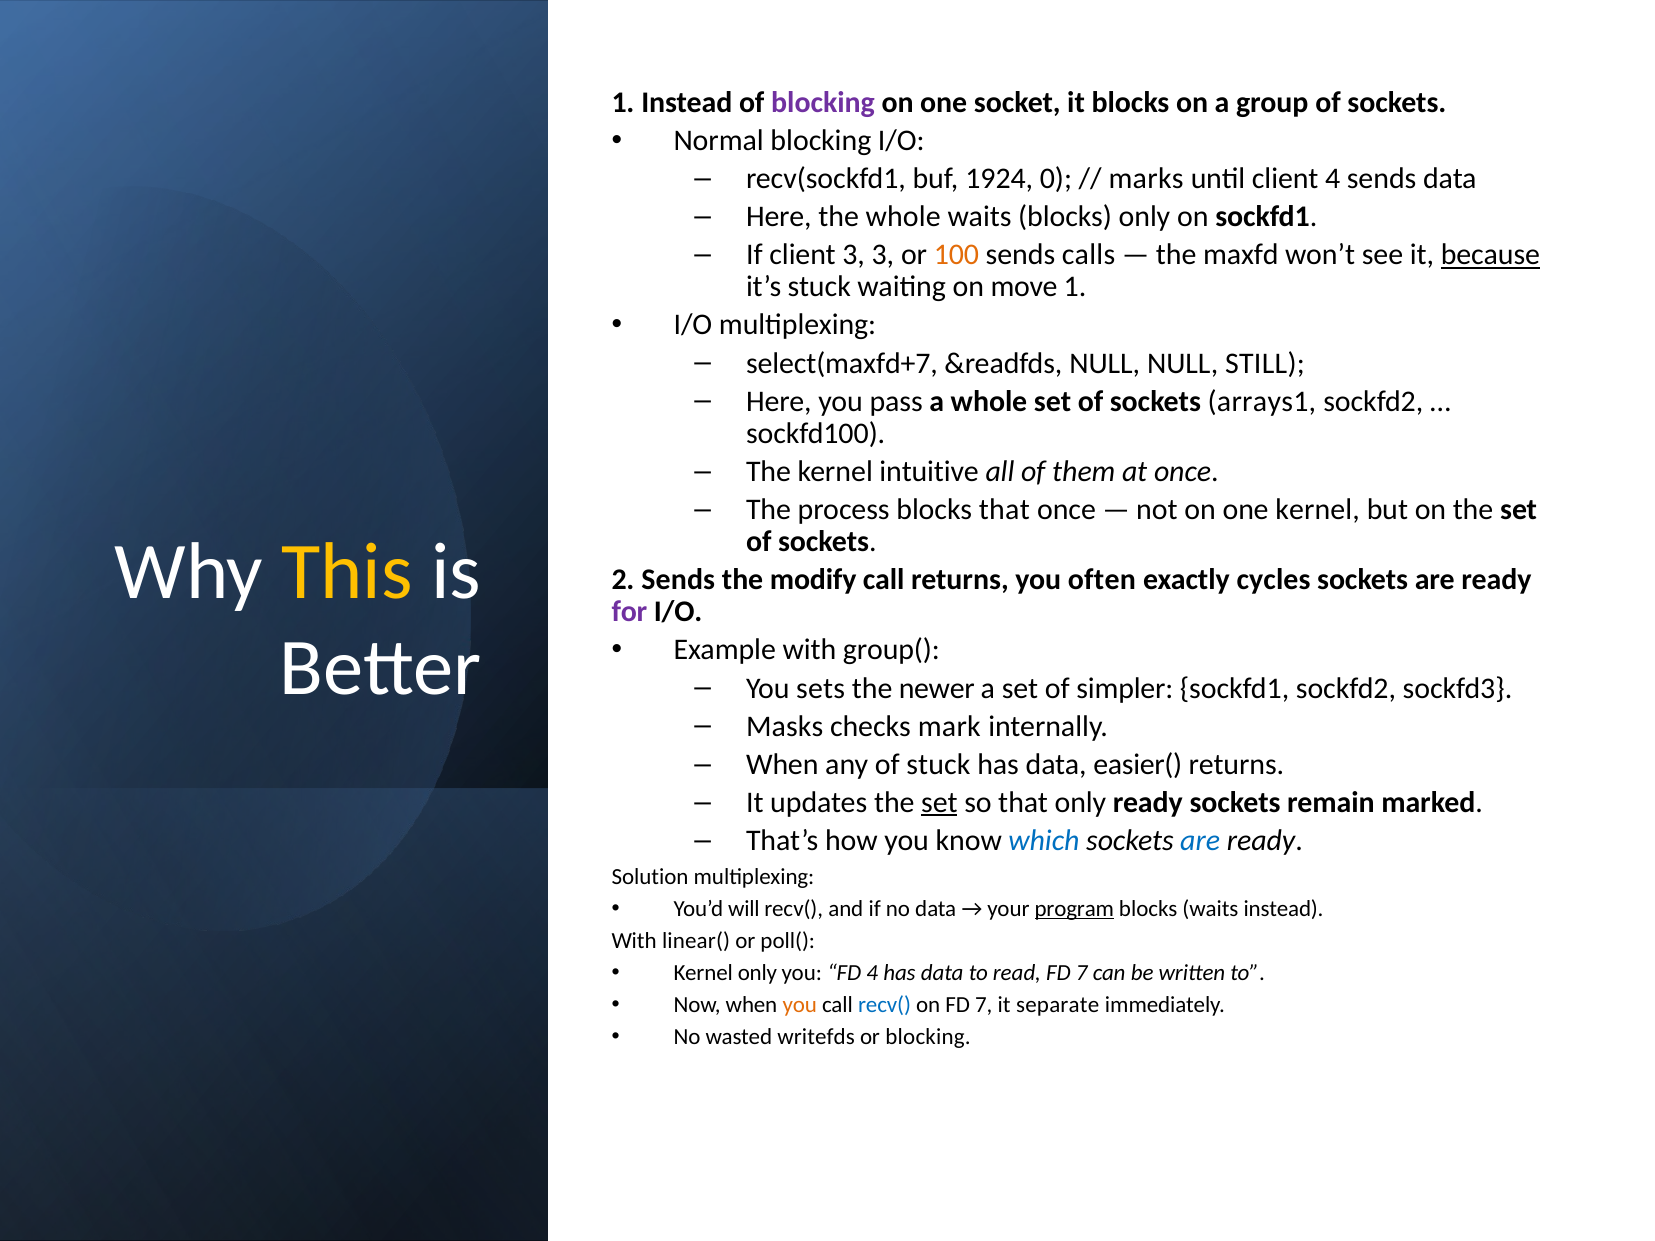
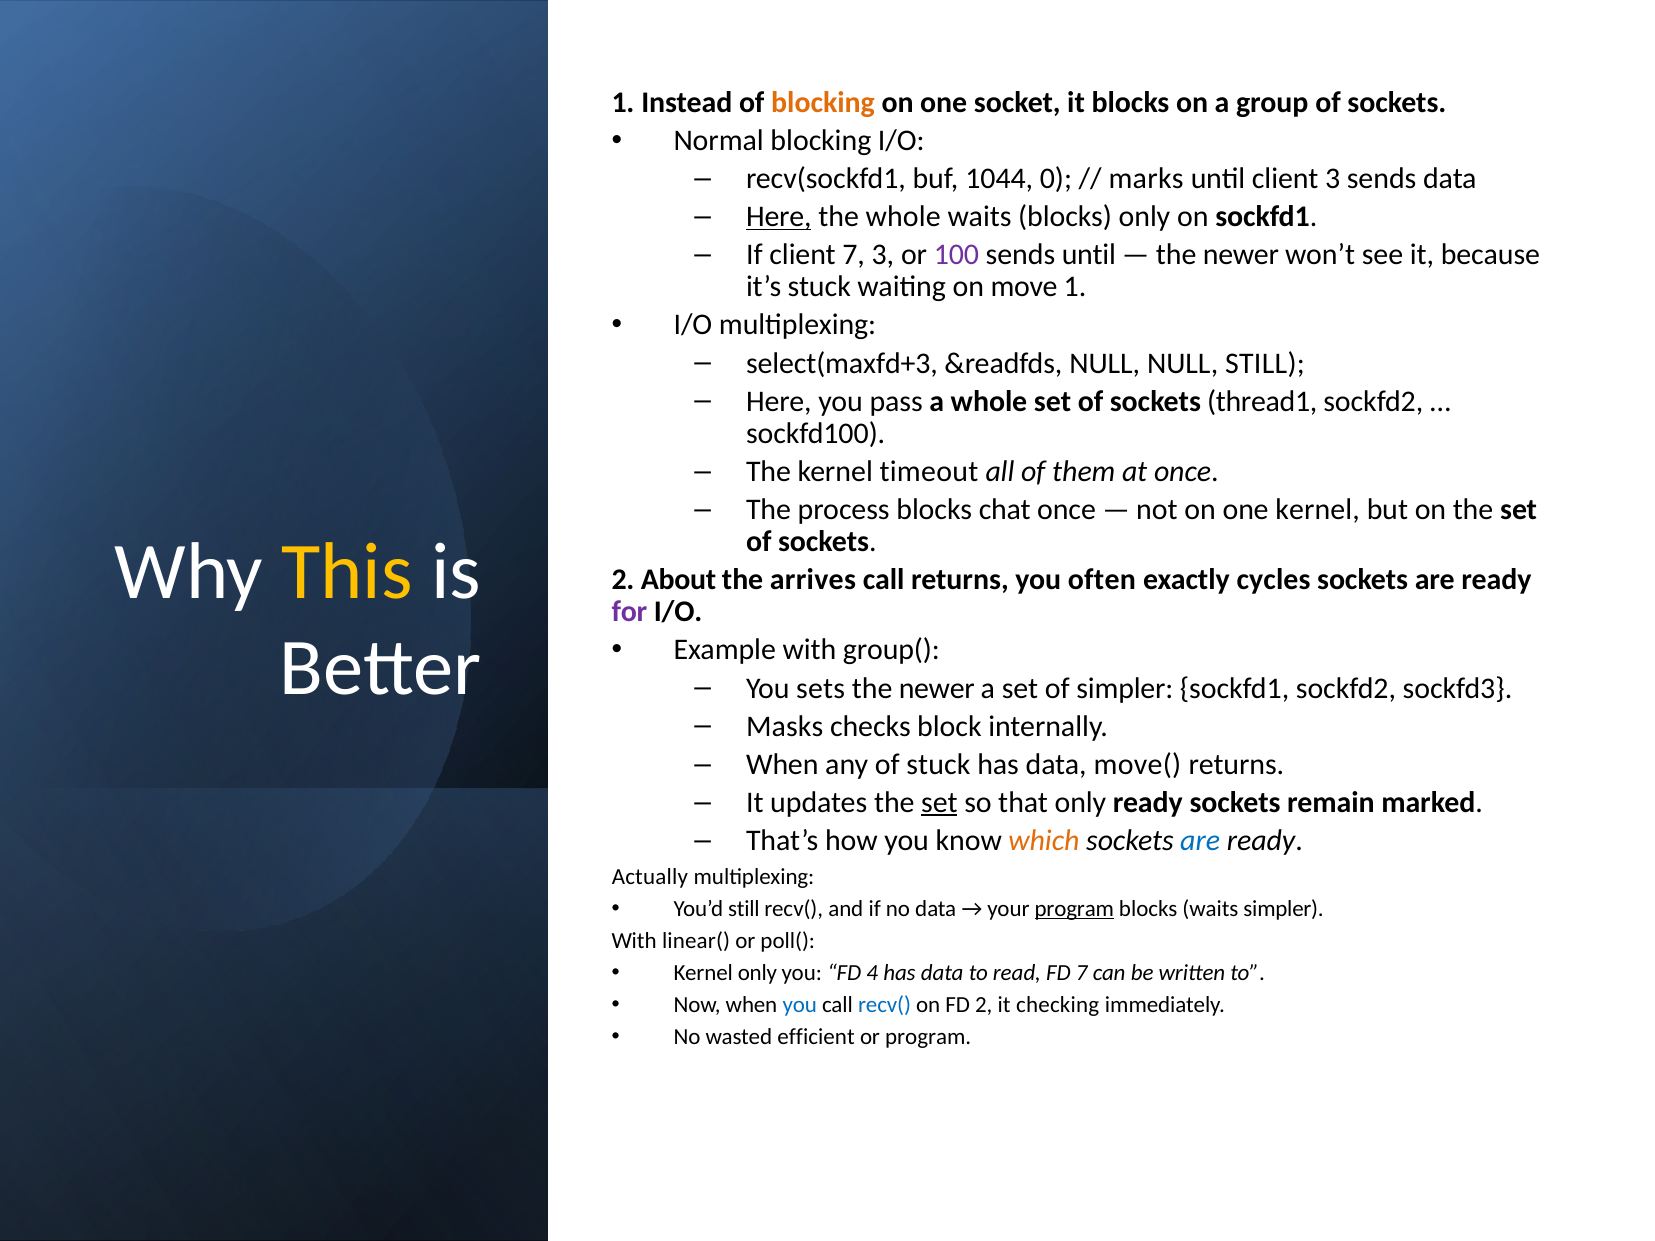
blocking at (823, 102) colour: purple -> orange
1924: 1924 -> 1044
client 4: 4 -> 3
Here at (779, 217) underline: none -> present
client 3: 3 -> 7
100 colour: orange -> purple
sends calls: calls -> until
maxfd at (1241, 255): maxfd -> newer
because underline: present -> none
select(maxfd+7: select(maxfd+7 -> select(maxfd+3
arrays1: arrays1 -> thread1
intuitive: intuitive -> timeout
blocks that: that -> chat
2 Sends: Sends -> About
modify: modify -> arrives
mark: mark -> block
easier(: easier( -> move(
which colour: blue -> orange
Solution: Solution -> Actually
You’d will: will -> still
waits instead: instead -> simpler
you at (800, 1005) colour: orange -> blue
on FD 7: 7 -> 2
separate: separate -> checking
writefds: writefds -> efficient
or blocking: blocking -> program
